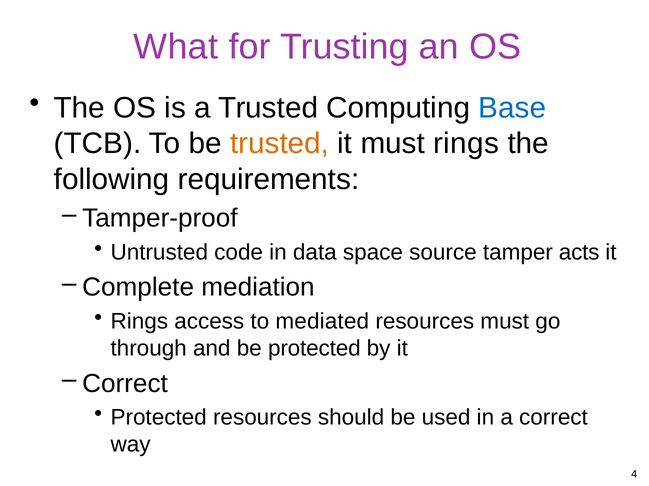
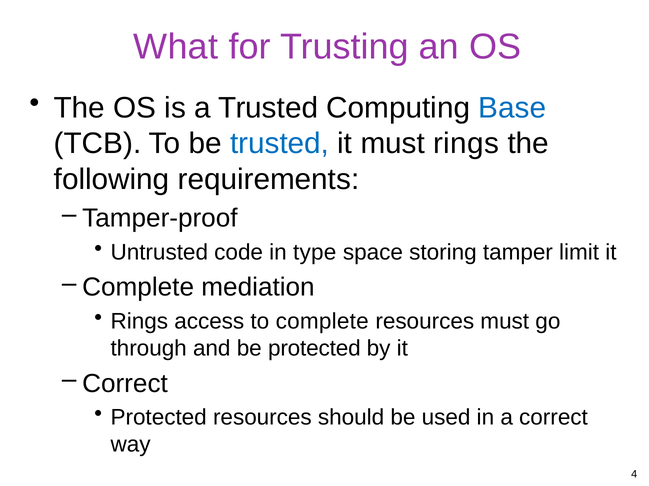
trusted at (280, 144) colour: orange -> blue
data: data -> type
source: source -> storing
acts: acts -> limit
to mediated: mediated -> complete
